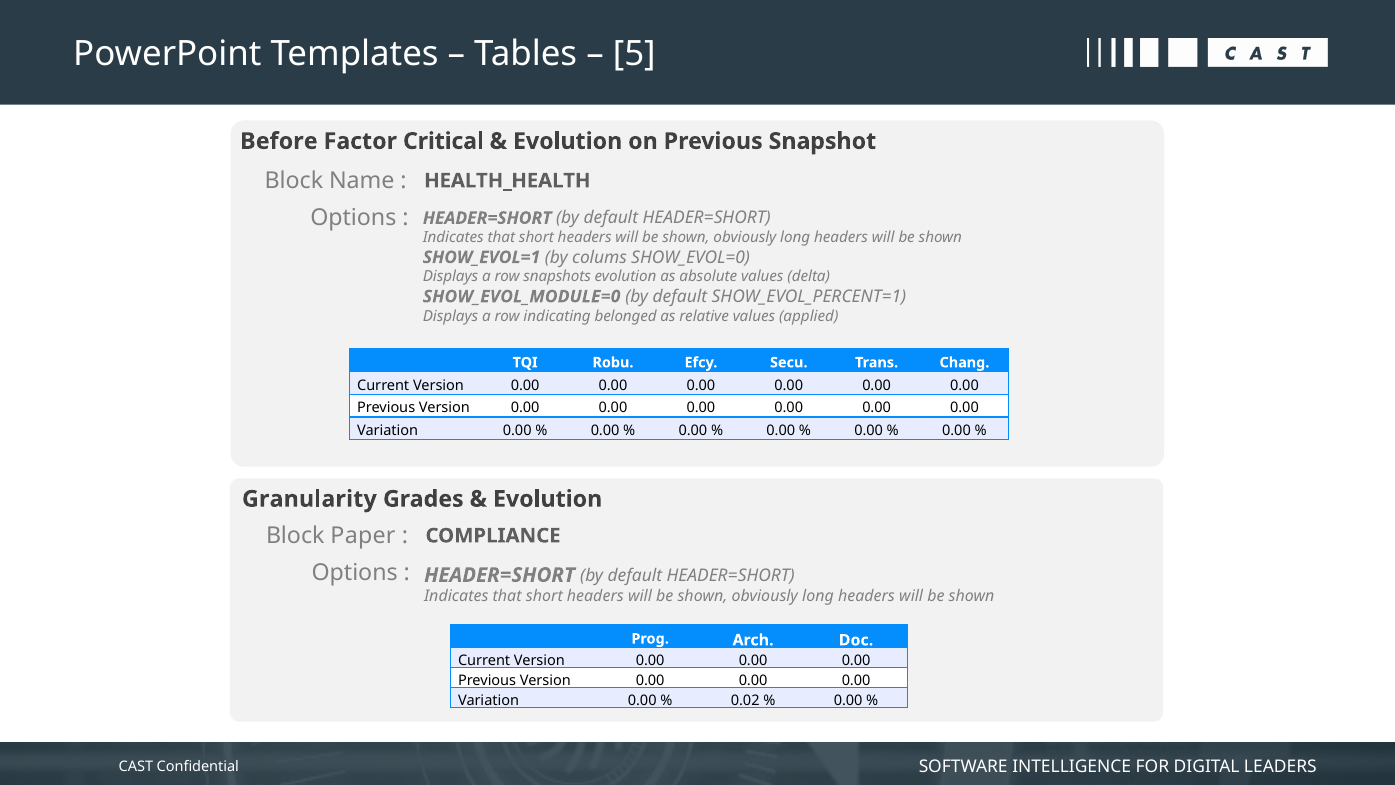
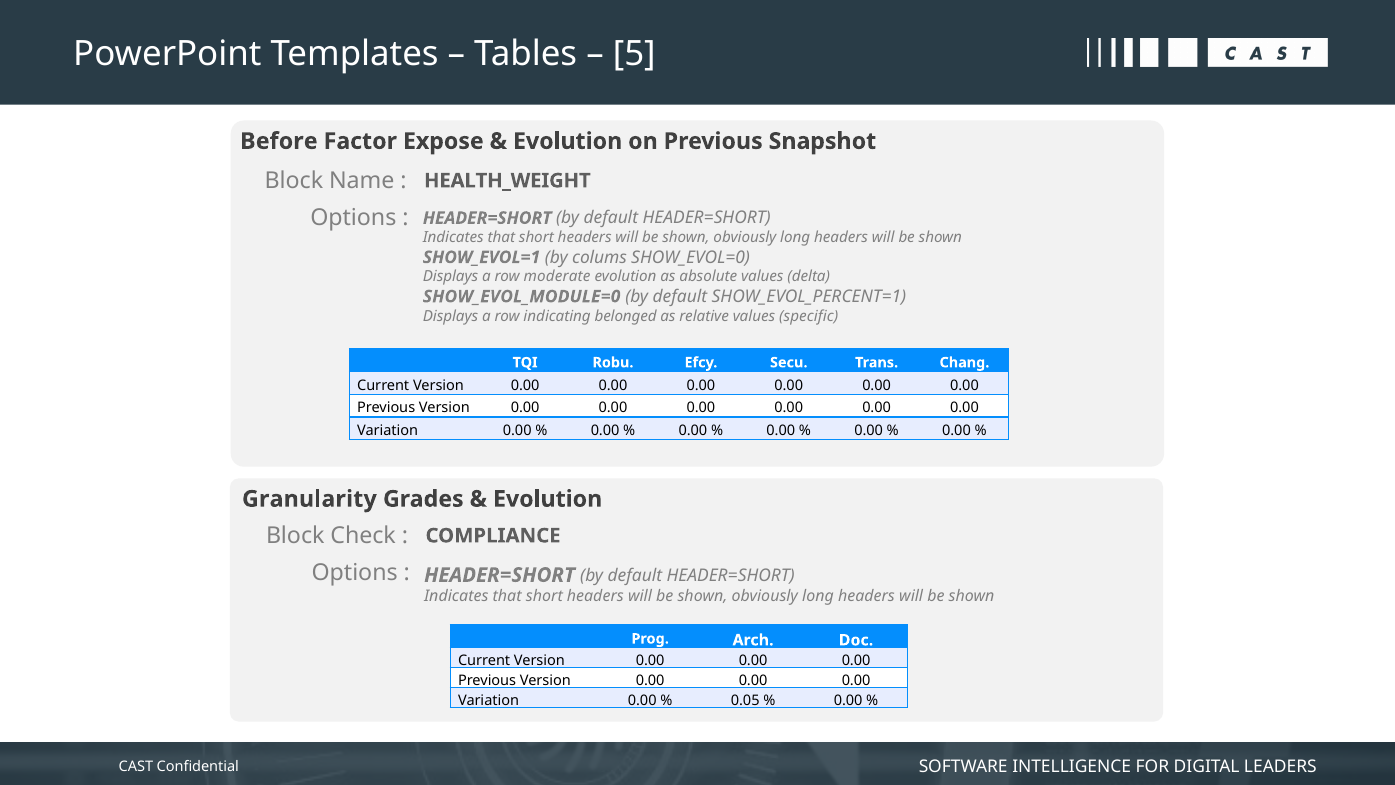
Critical: Critical -> Expose
HEALTH_HEALTH: HEALTH_HEALTH -> HEALTH_WEIGHT
snapshots: snapshots -> moderate
applied: applied -> specific
Paper: Paper -> Check
0.02: 0.02 -> 0.05
